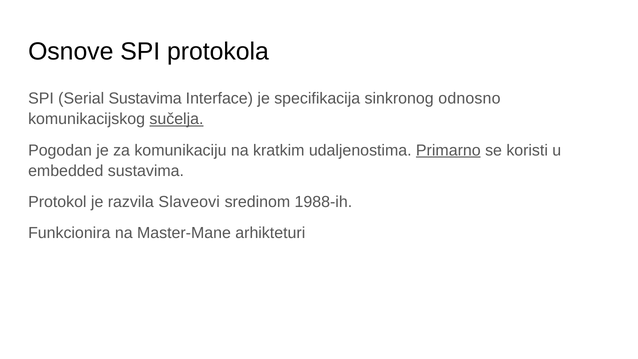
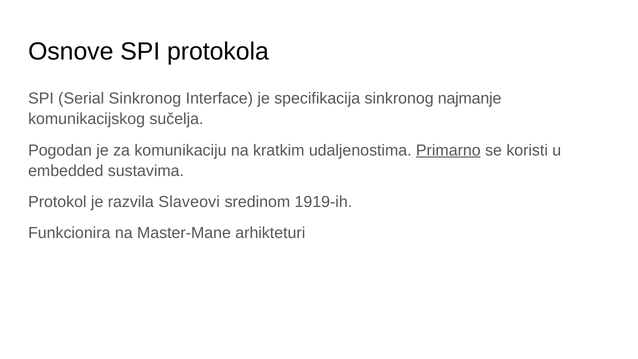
Serial Sustavima: Sustavima -> Sinkronog
odnosno: odnosno -> najmanje
sučelja underline: present -> none
1988-ih: 1988-ih -> 1919-ih
